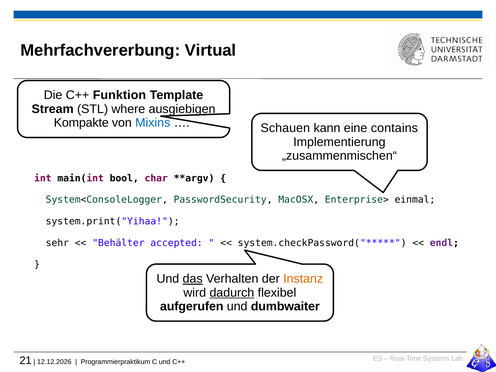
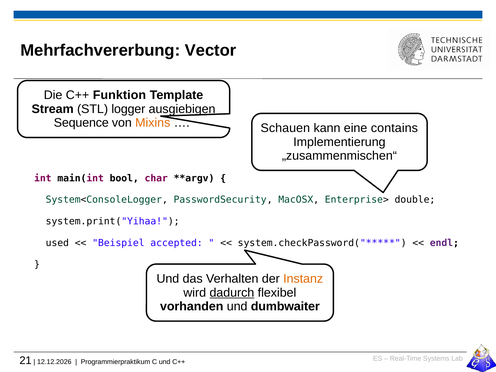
Virtual: Virtual -> Vector
where: where -> logger
Kompakte: Kompakte -> Sequence
Mixins colour: blue -> orange
einmal: einmal -> double
sehr: sehr -> used
Behälter: Behälter -> Beispiel
das underline: present -> none
aufgerufen: aufgerufen -> vorhanden
